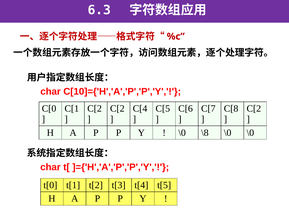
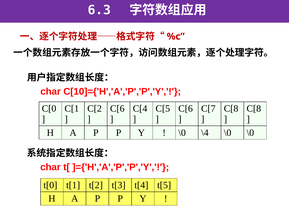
C[2 at (117, 109): C[2 -> C[6
C[2 at (254, 109): C[2 -> C[8
\8: \8 -> \4
